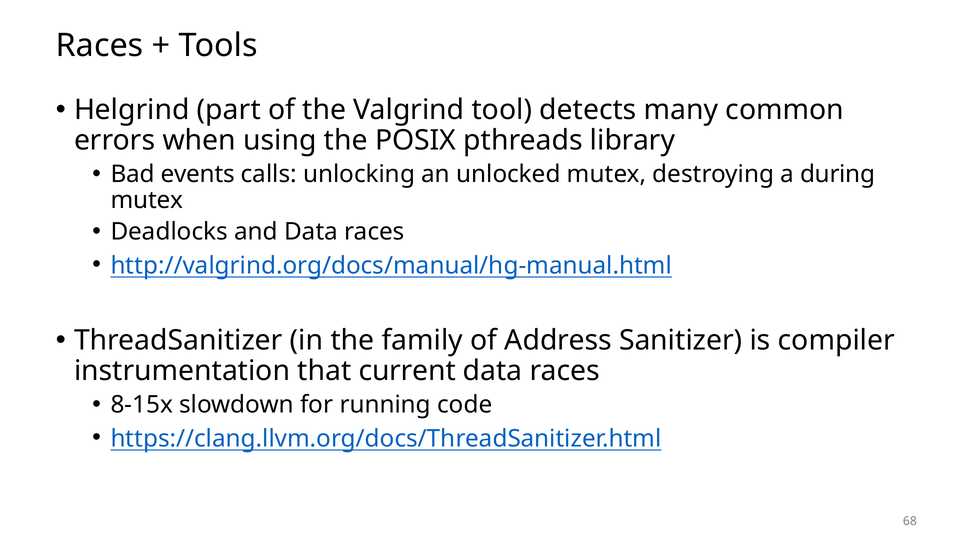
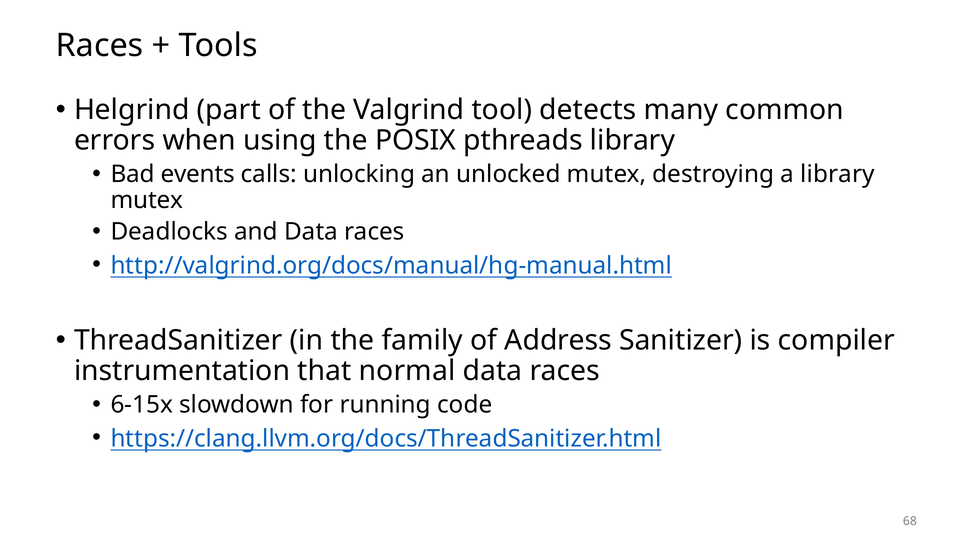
a during: during -> library
current: current -> normal
8-15x: 8-15x -> 6-15x
